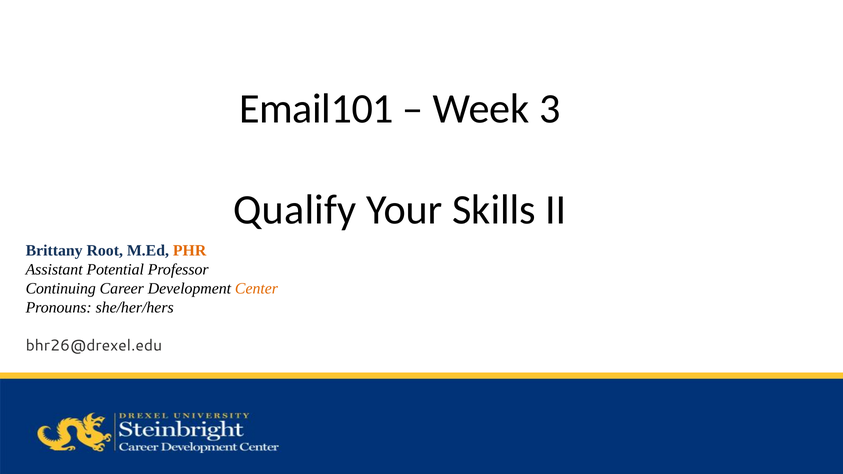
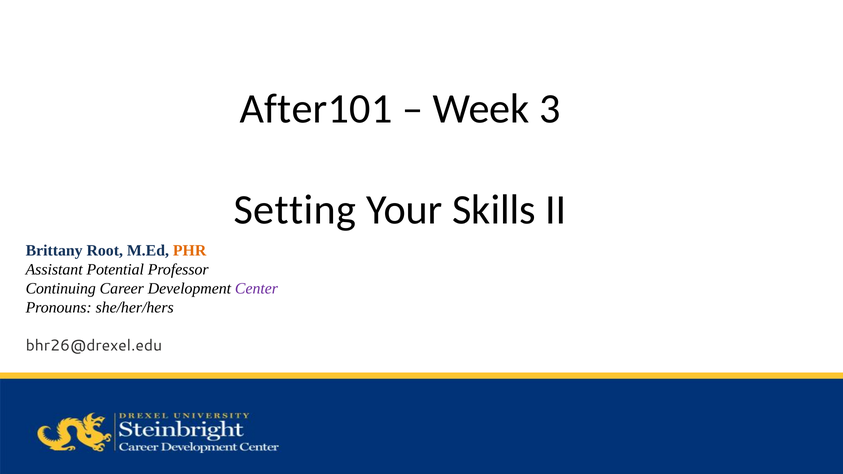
Email101: Email101 -> After101
Qualify: Qualify -> Setting
Center colour: orange -> purple
